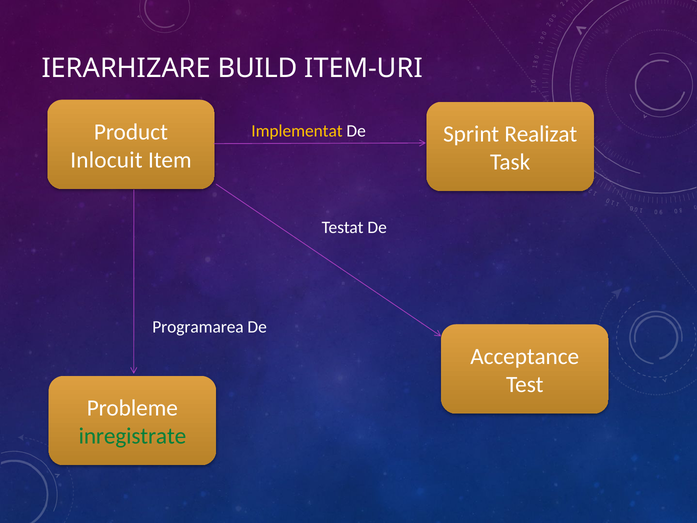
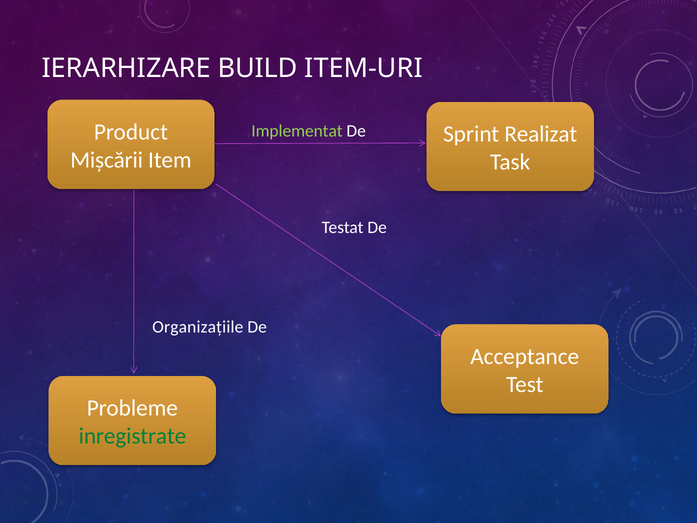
Implementat colour: yellow -> light green
Inlocuit: Inlocuit -> Mișcării
Programarea: Programarea -> Organizațiile
